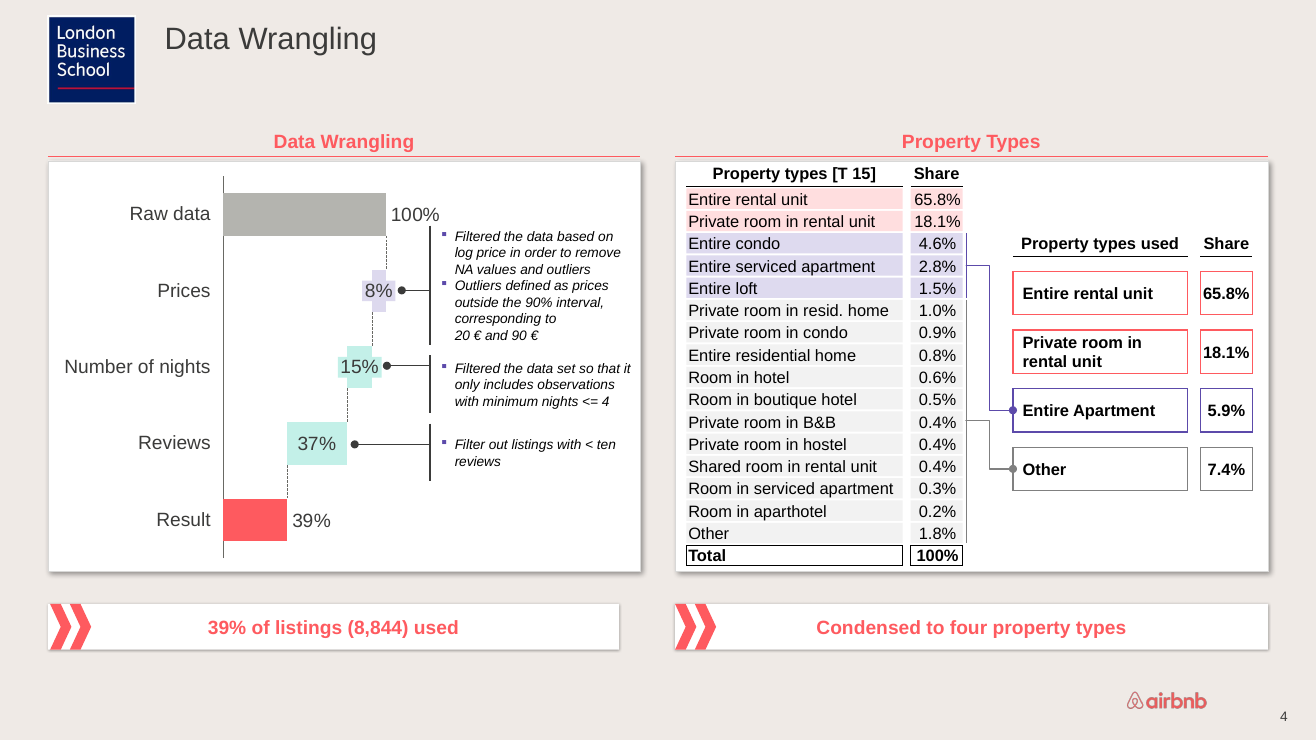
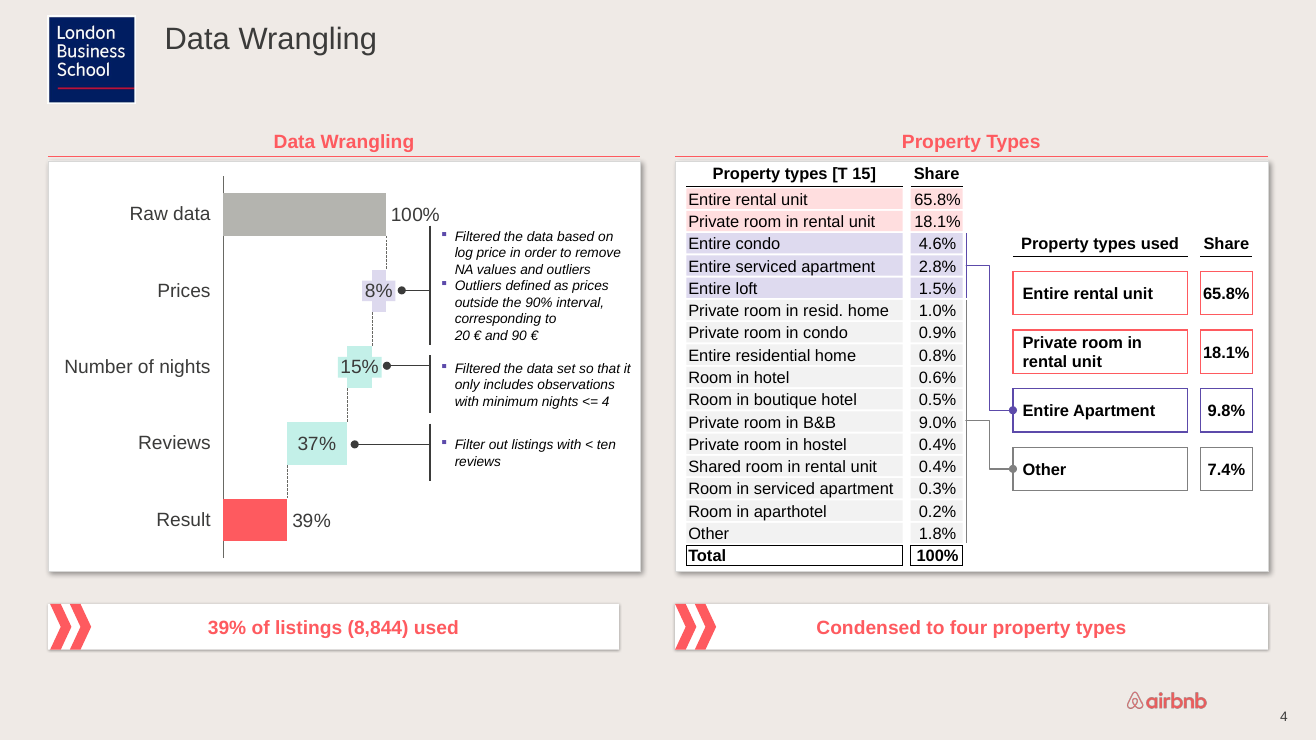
5.9%: 5.9% -> 9.8%
0.4% at (938, 423): 0.4% -> 9.0%
